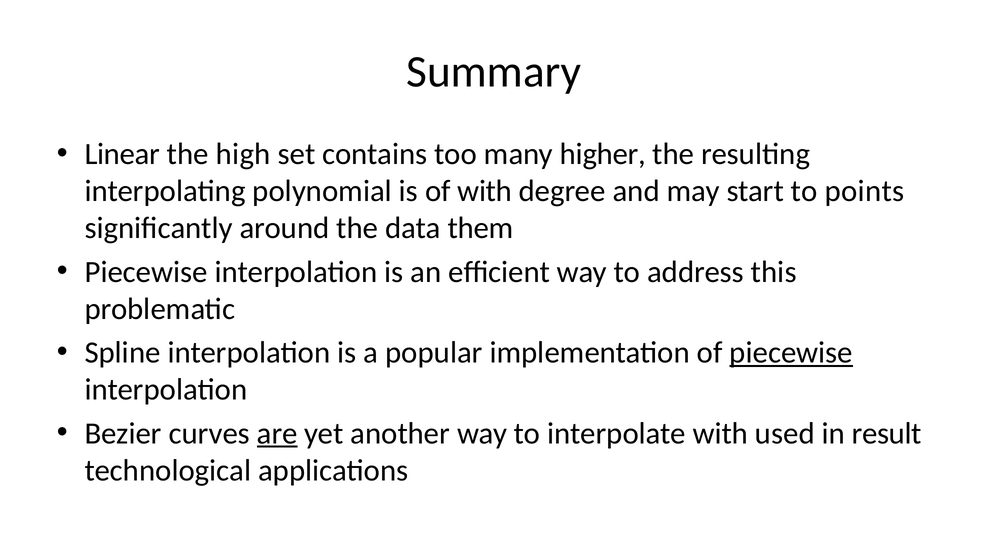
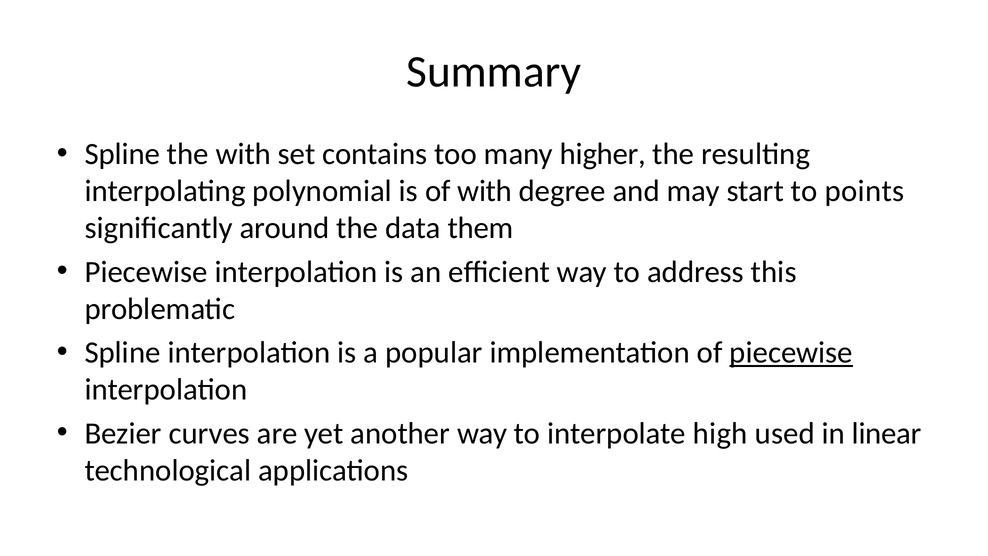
Linear at (122, 154): Linear -> Spline
the high: high -> with
are underline: present -> none
interpolate with: with -> high
result: result -> linear
